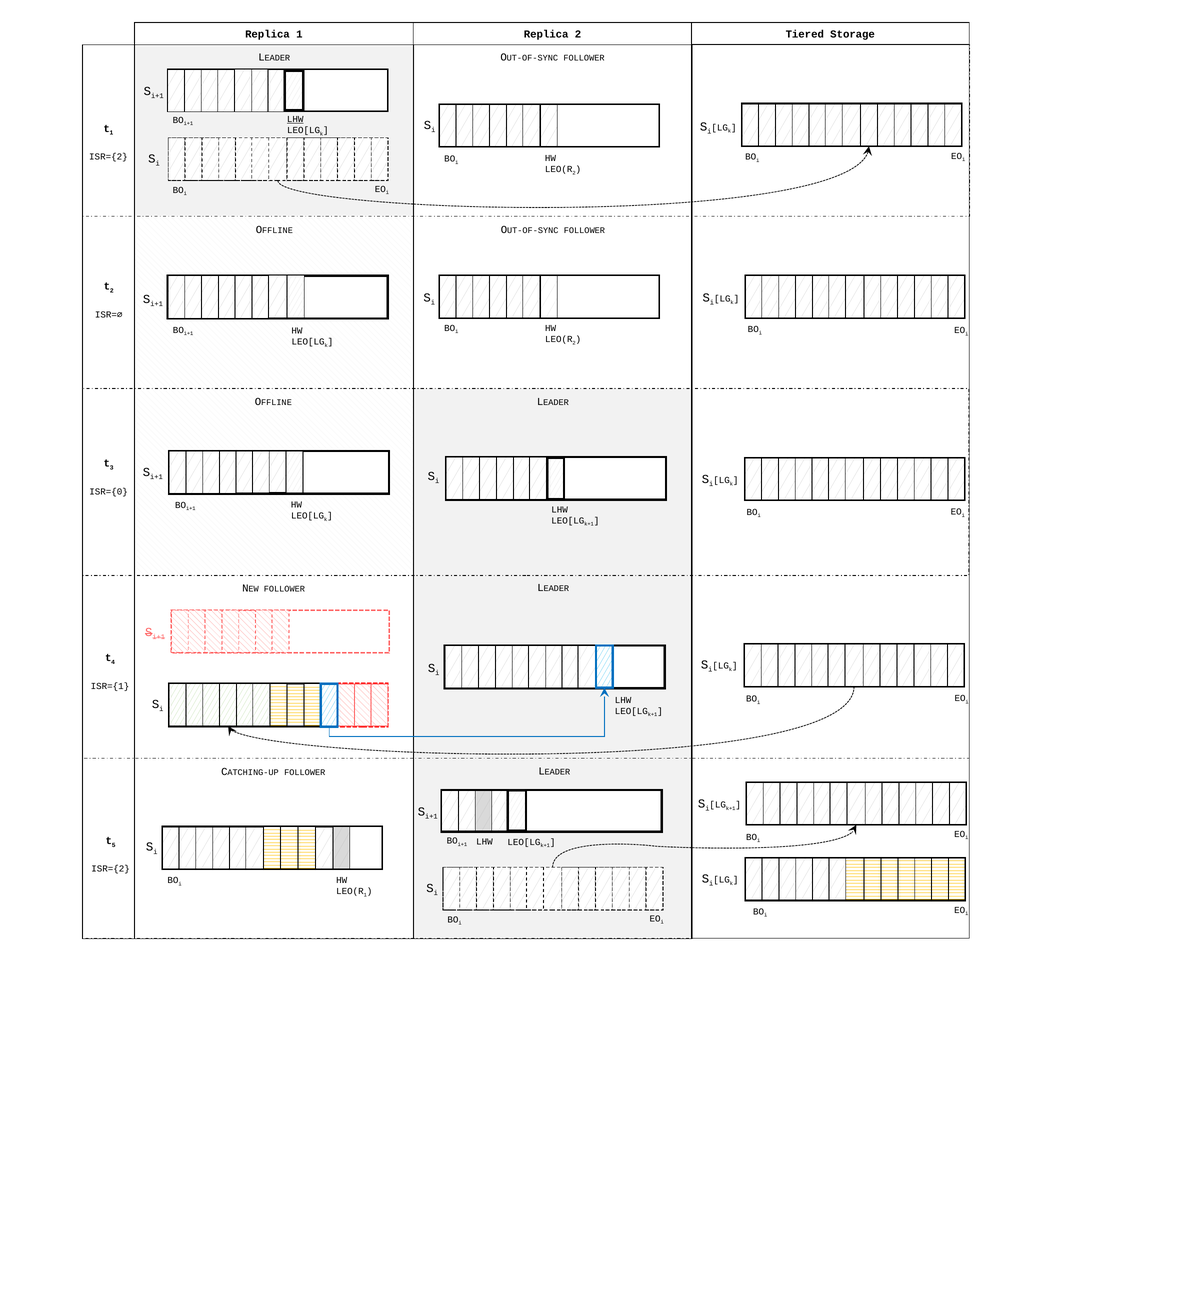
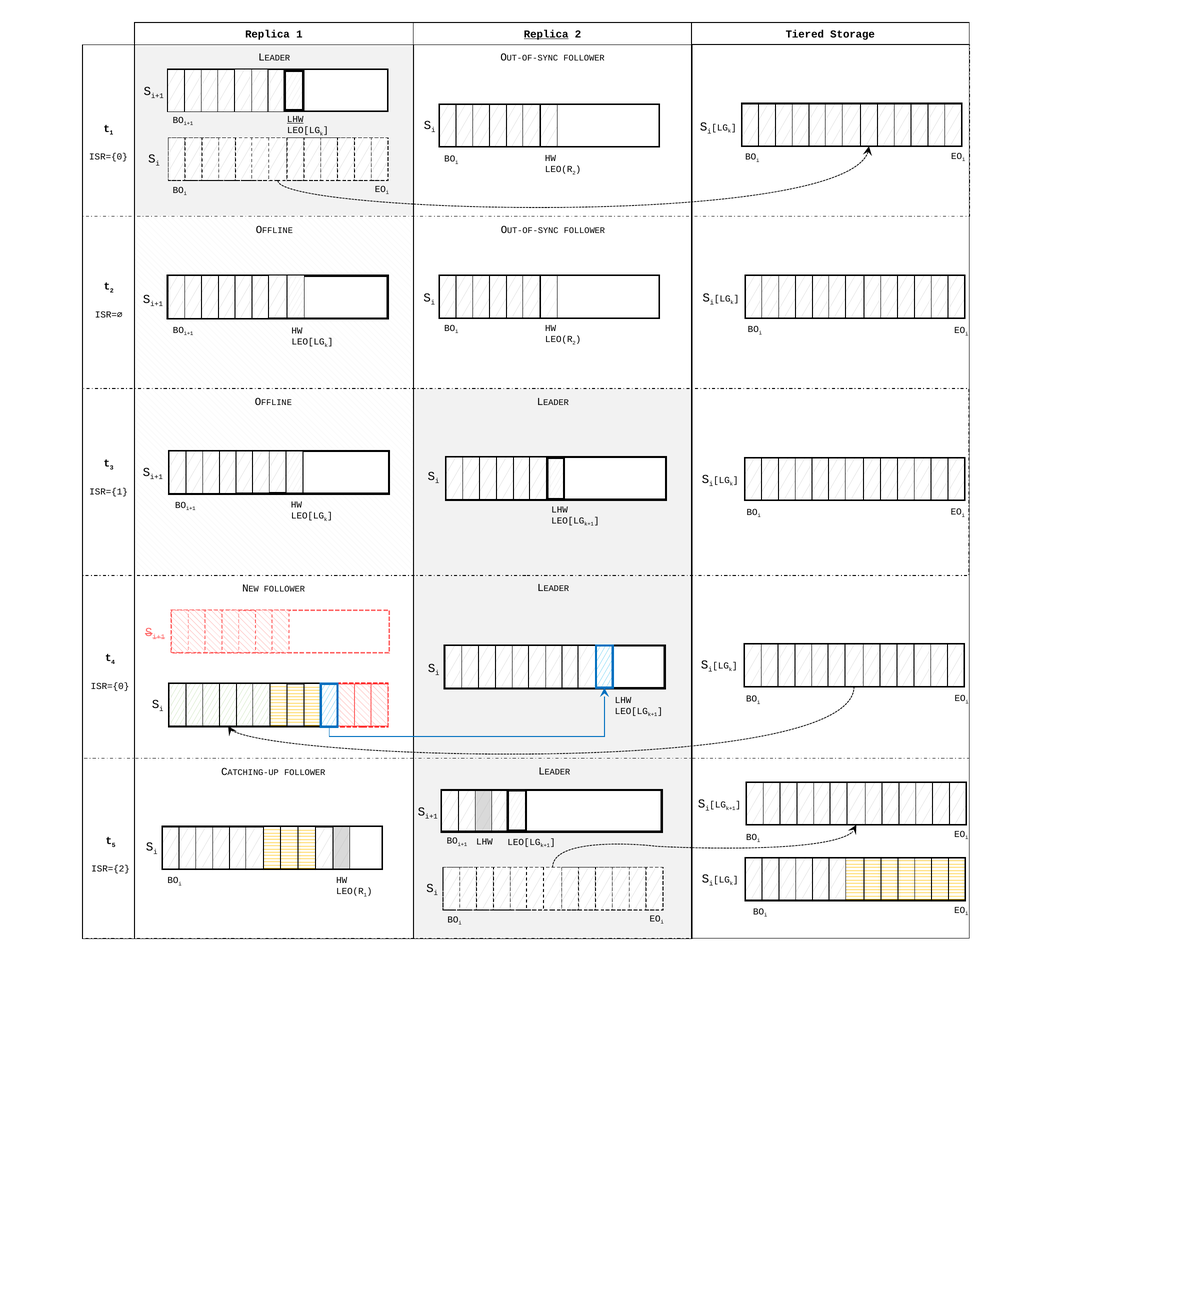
Replica at (546, 34) underline: none -> present
ISR={2 at (108, 157): ISR={2 -> ISR={0
ISR={0: ISR={0 -> ISR={1
ISR={1 at (110, 686): ISR={1 -> ISR={0
